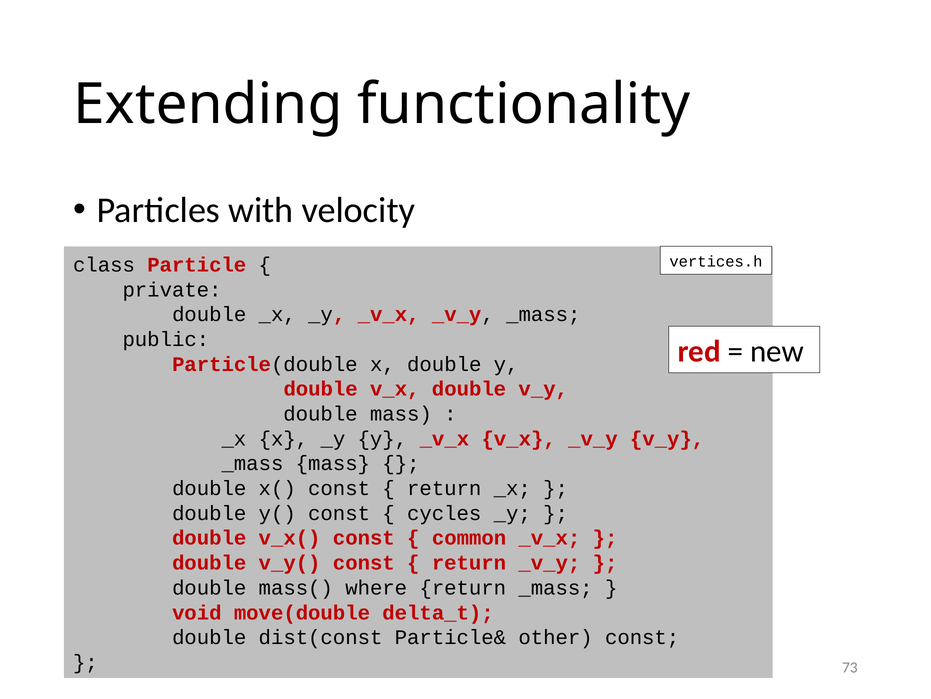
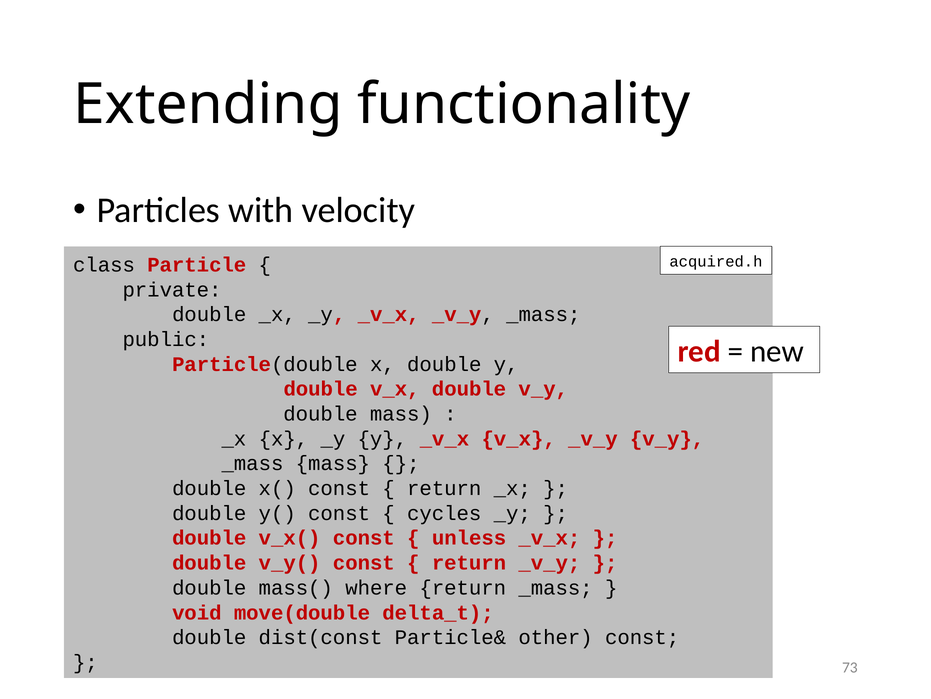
vertices.h: vertices.h -> acquired.h
common: common -> unless
